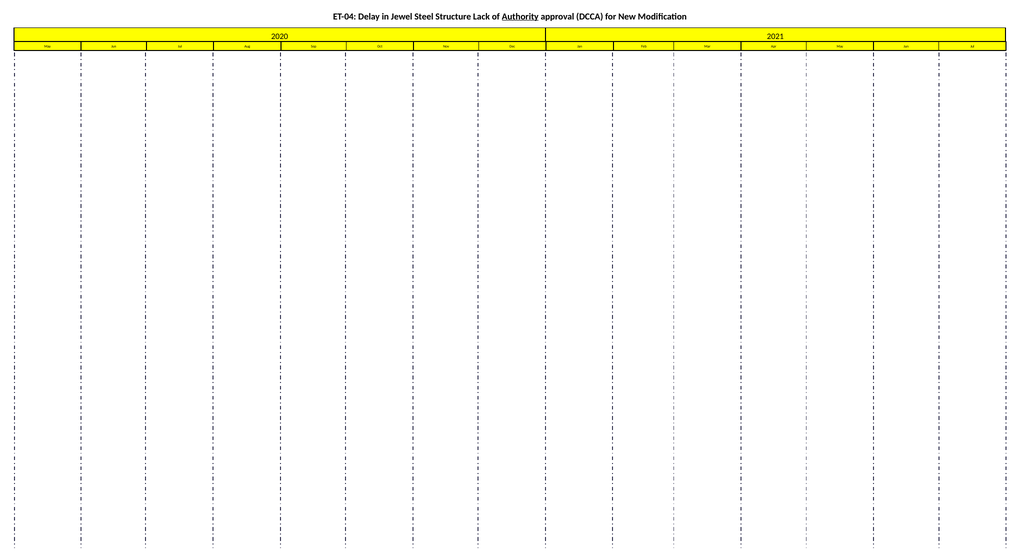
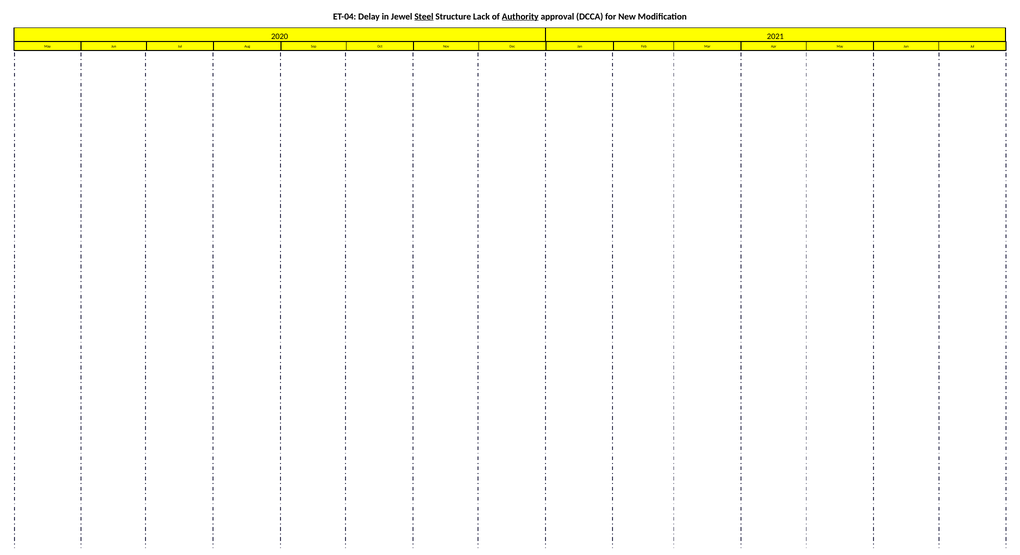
Steel underline: none -> present
